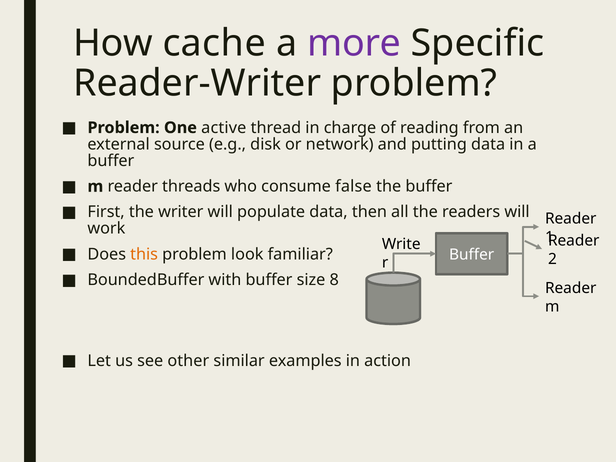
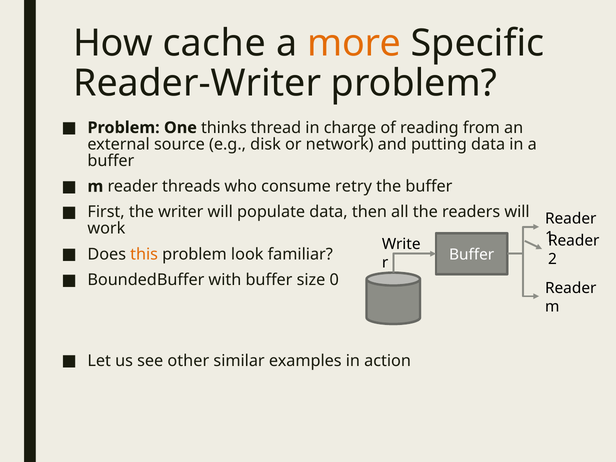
more colour: purple -> orange
active: active -> thinks
false: false -> retry
8: 8 -> 0
